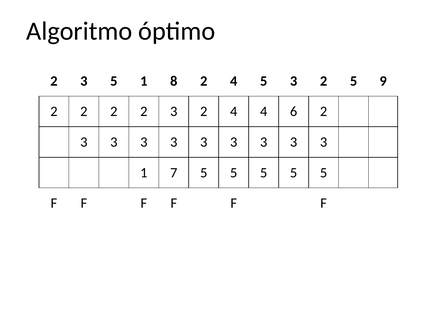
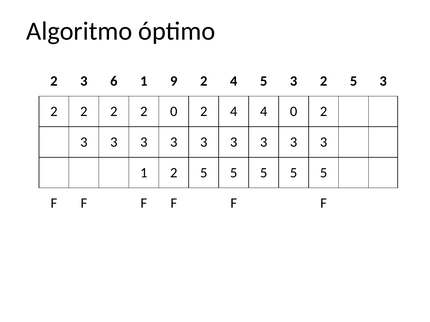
3 5: 5 -> 6
8: 8 -> 9
2 5 9: 9 -> 3
2 2 3: 3 -> 0
4 6: 6 -> 0
1 7: 7 -> 2
